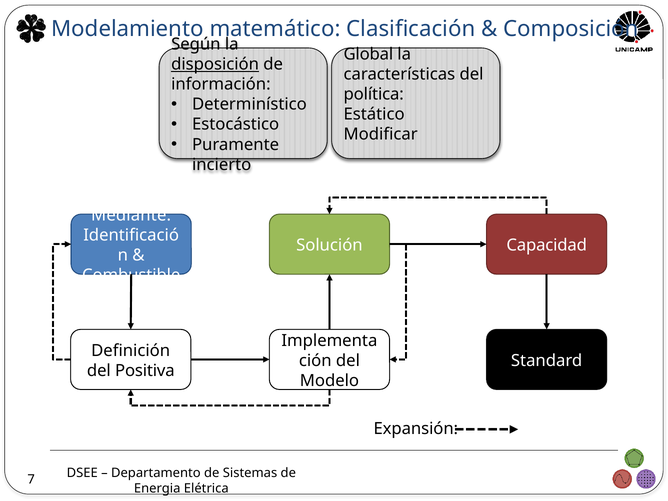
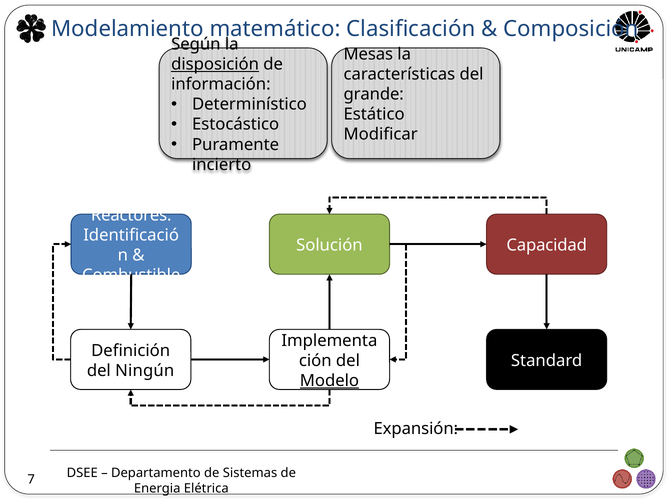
Global: Global -> Mesas
política: política -> grande
Mediante: Mediante -> Reactores
Positiva: Positiva -> Ningún
Modelo underline: none -> present
